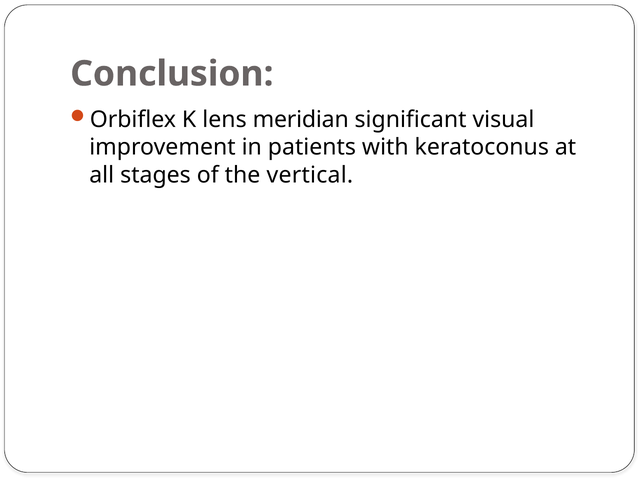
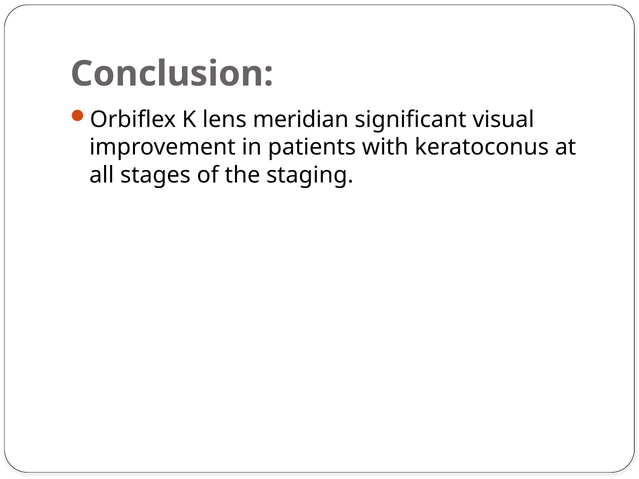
vertical: vertical -> staging
